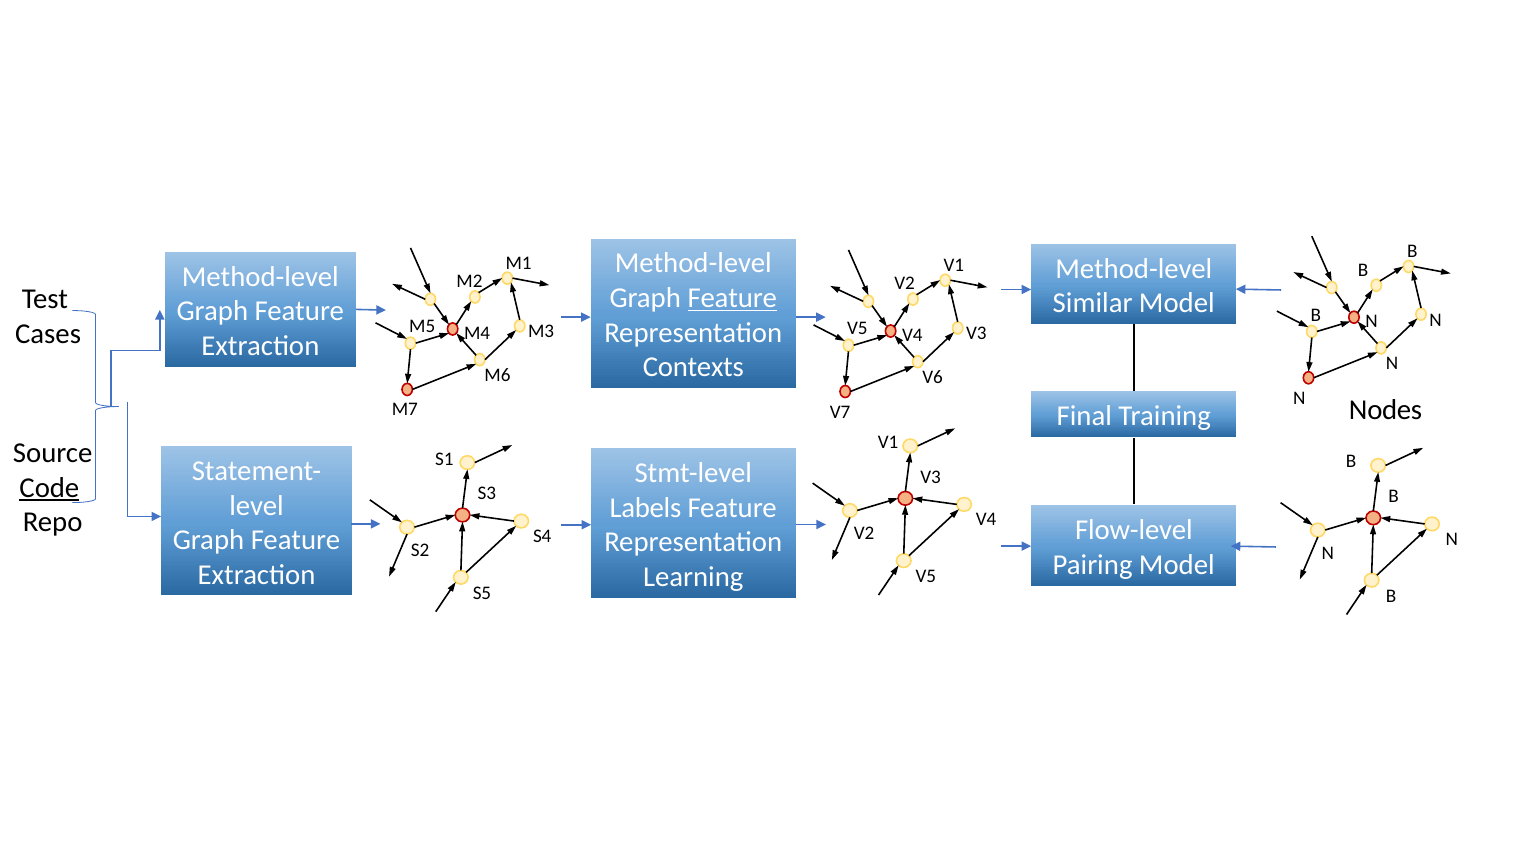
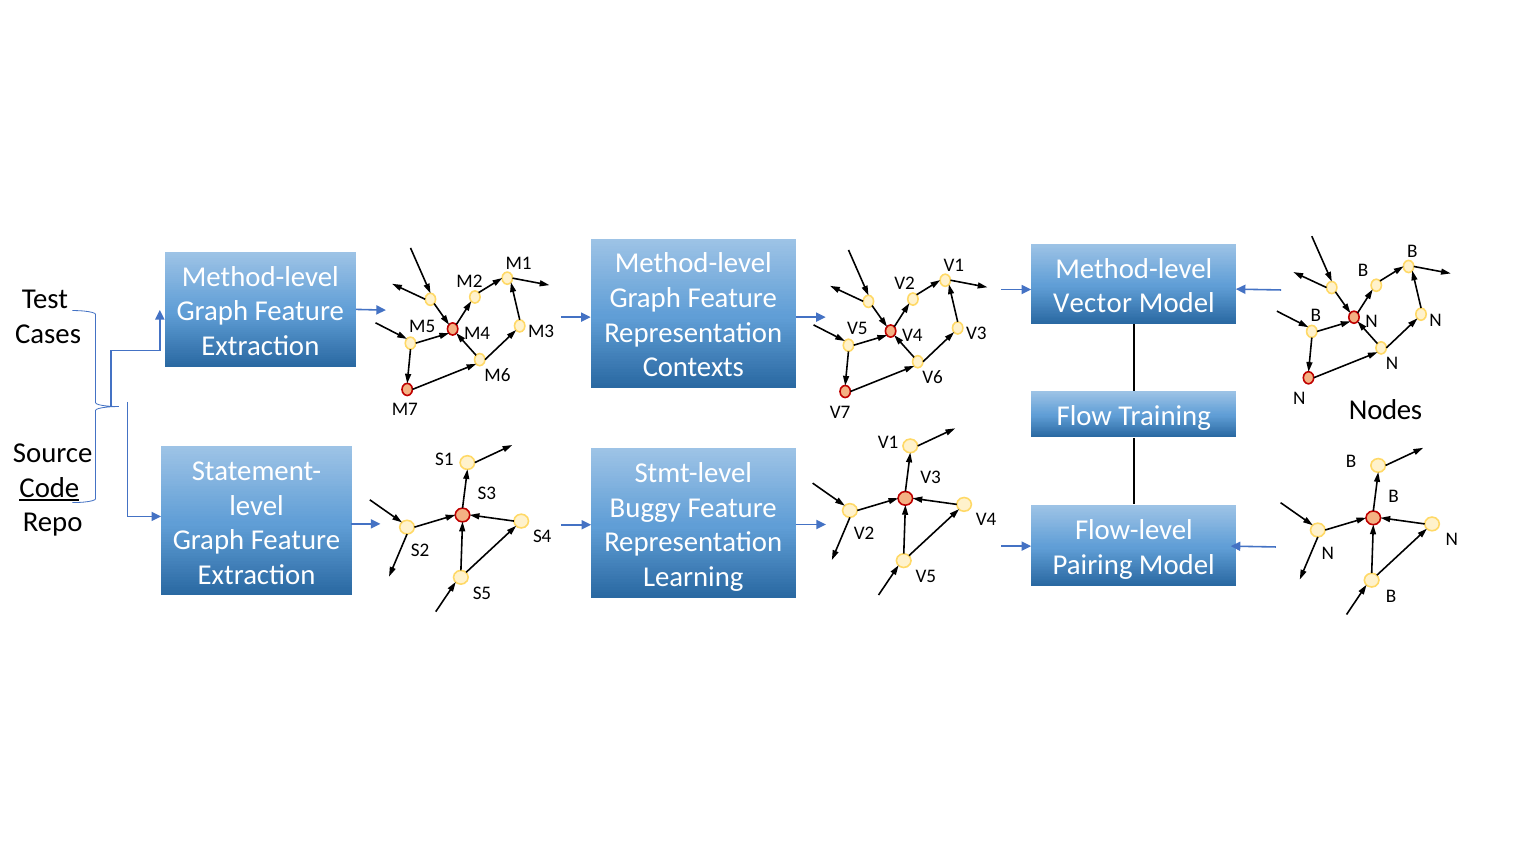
Feature at (732, 298) underline: present -> none
Similar: Similar -> Vector
Final: Final -> Flow
Labels: Labels -> Buggy
